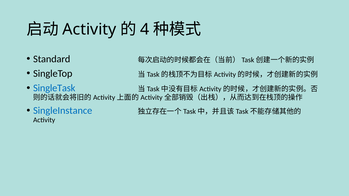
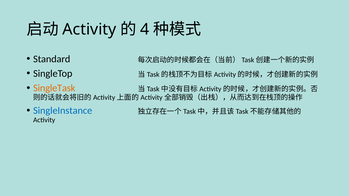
SingleTask colour: blue -> orange
